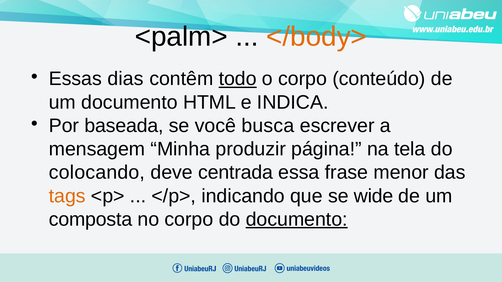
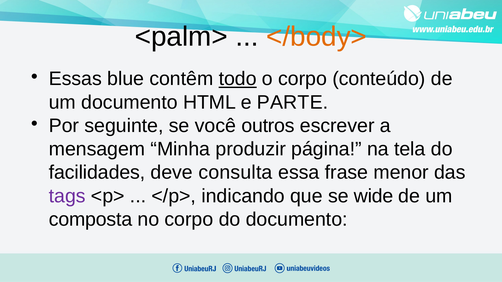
dias: dias -> blue
INDICA: INDICA -> PARTE
baseada: baseada -> seguinte
busca: busca -> outros
colocando: colocando -> facilidades
centrada: centrada -> consulta
tags colour: orange -> purple
documento at (297, 220) underline: present -> none
